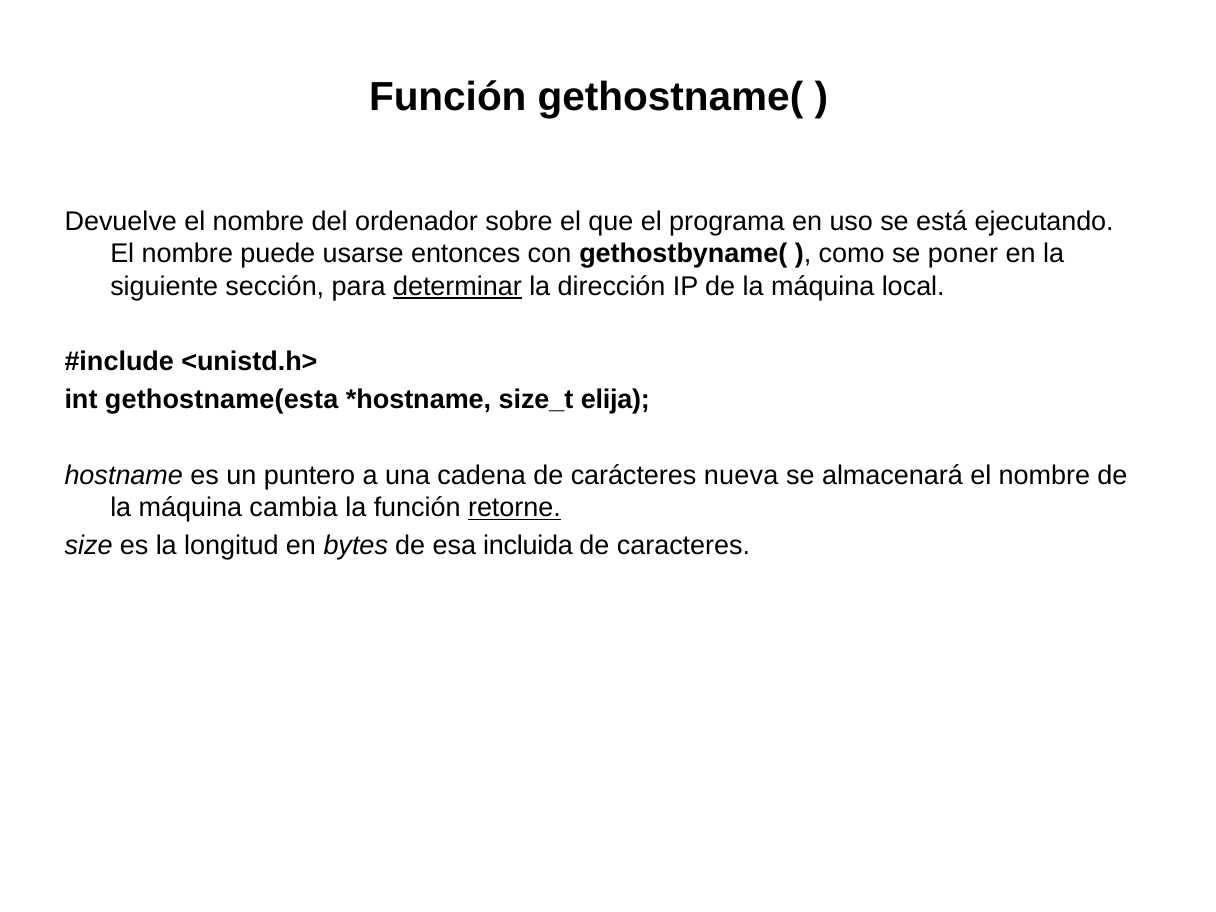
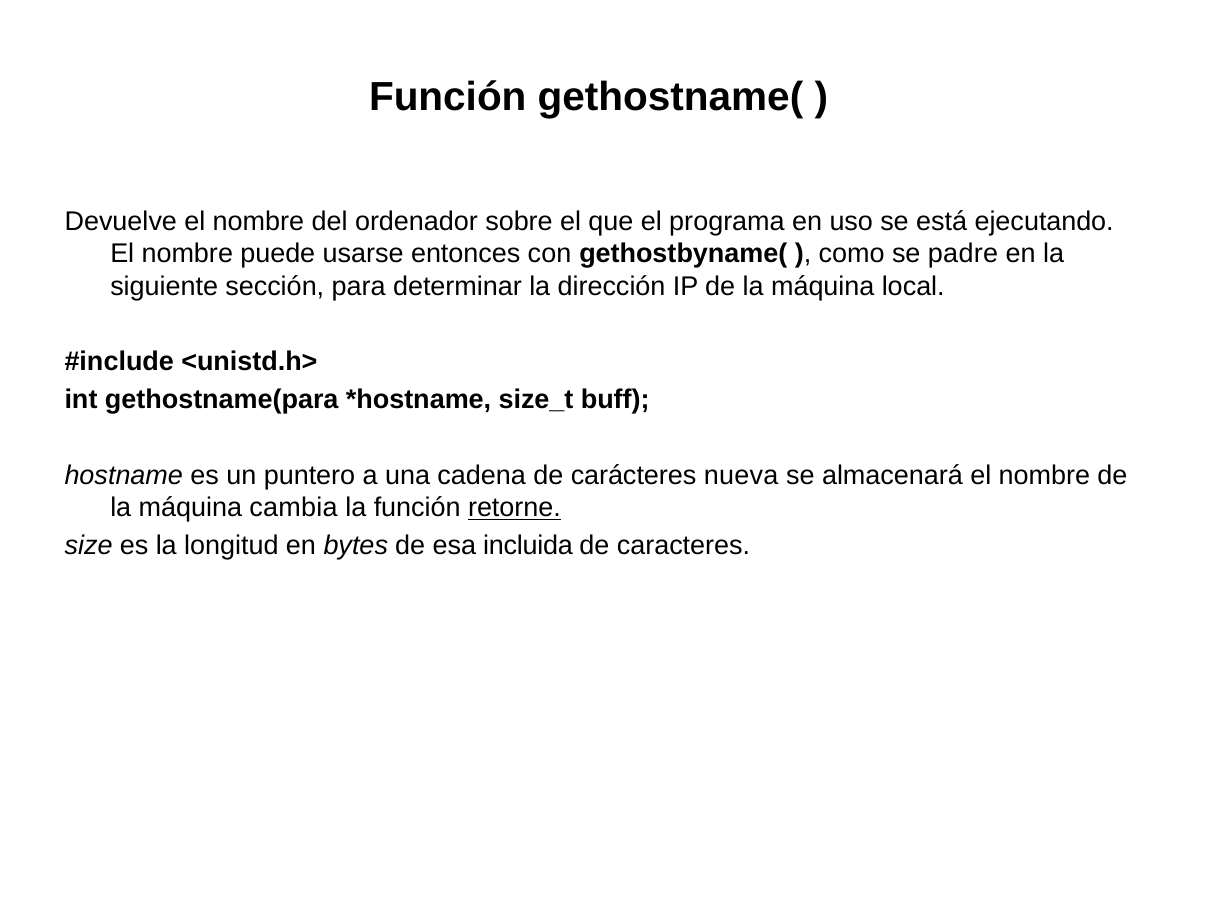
poner: poner -> padre
determinar underline: present -> none
gethostname(esta: gethostname(esta -> gethostname(para
elija: elija -> buff
